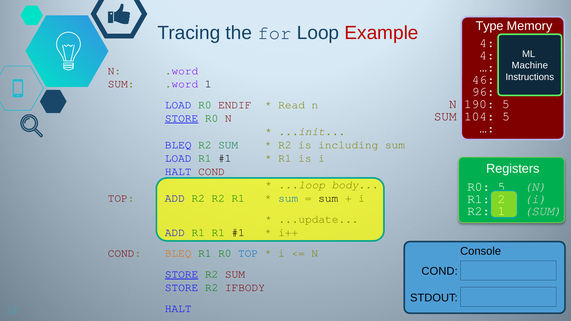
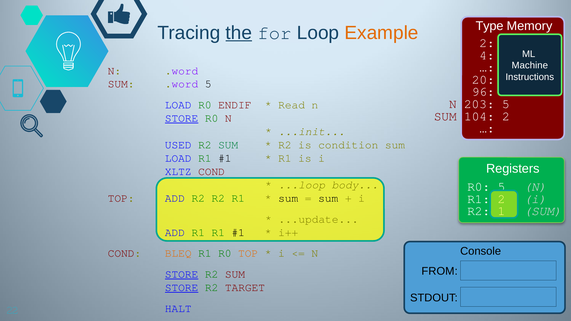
the underline: none -> present
Example colour: red -> orange
4 at (487, 43): 4 -> 2
46: 46 -> 20
.word 1: 1 -> 5
190: 190 -> 203
104 5: 5 -> 2
BLEQ at (178, 145): BLEQ -> USED
including: including -> condition
HALT at (178, 172): HALT -> XLTZ
sum at (288, 198) colour: blue -> black
TOP at (248, 253) colour: blue -> orange
COND at (440, 271): COND -> FROM
STORE at (182, 288) underline: none -> present
IFBODY: IFBODY -> TARGET
